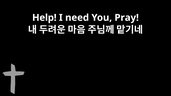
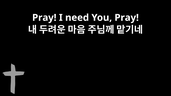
Help at (44, 18): Help -> Pray
